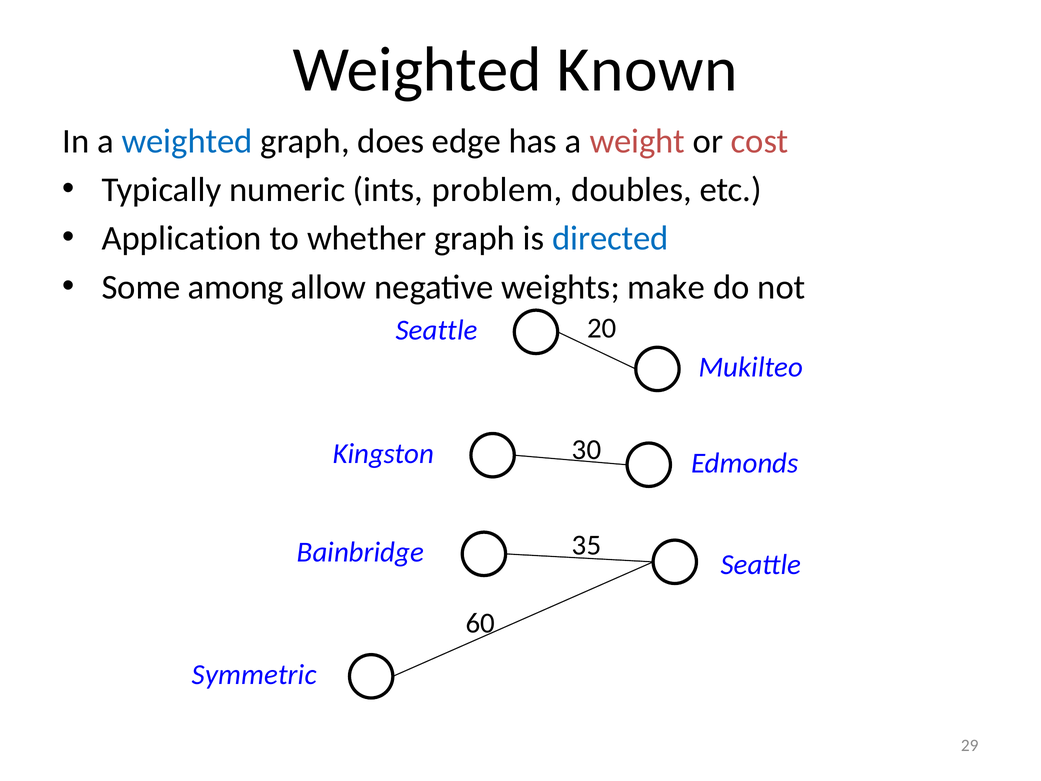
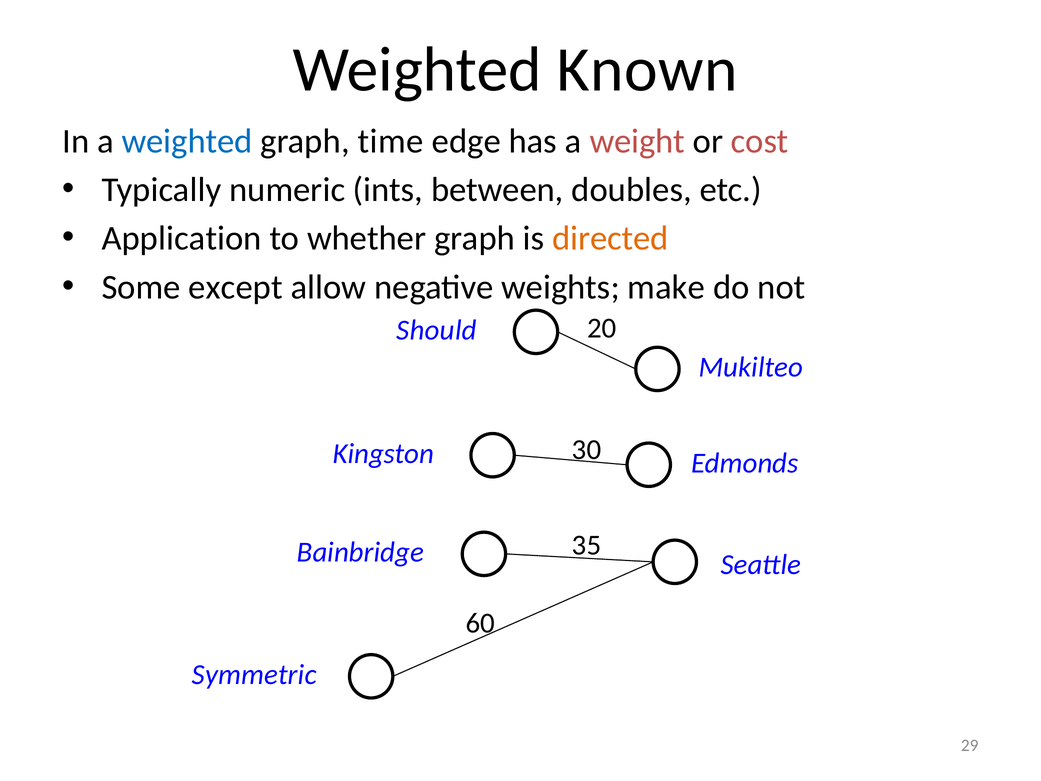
does: does -> time
problem: problem -> between
directed colour: blue -> orange
among: among -> except
Seattle at (437, 330): Seattle -> Should
